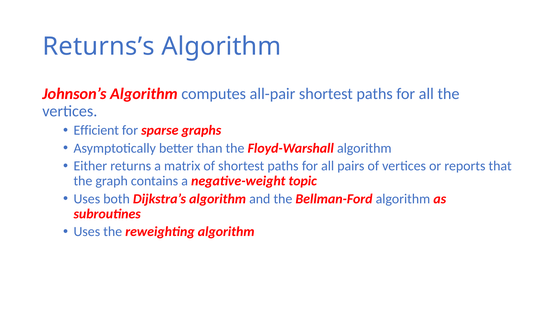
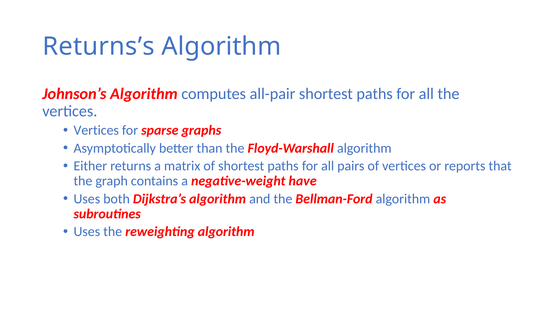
Efficient at (96, 130): Efficient -> Vertices
topic: topic -> have
